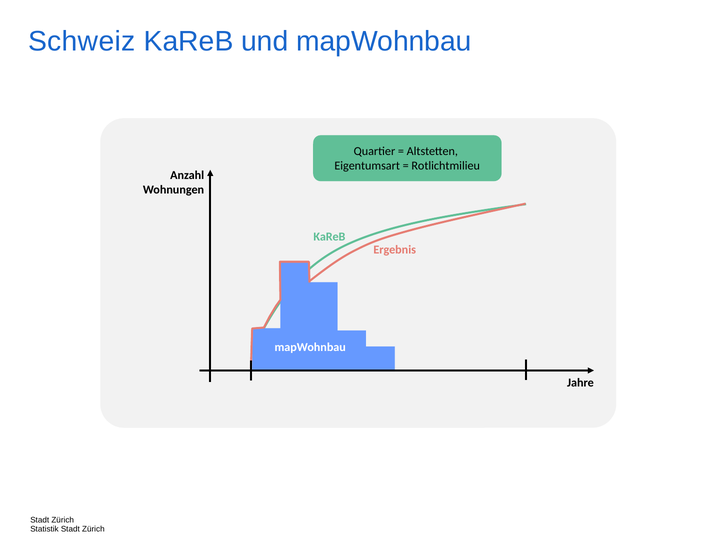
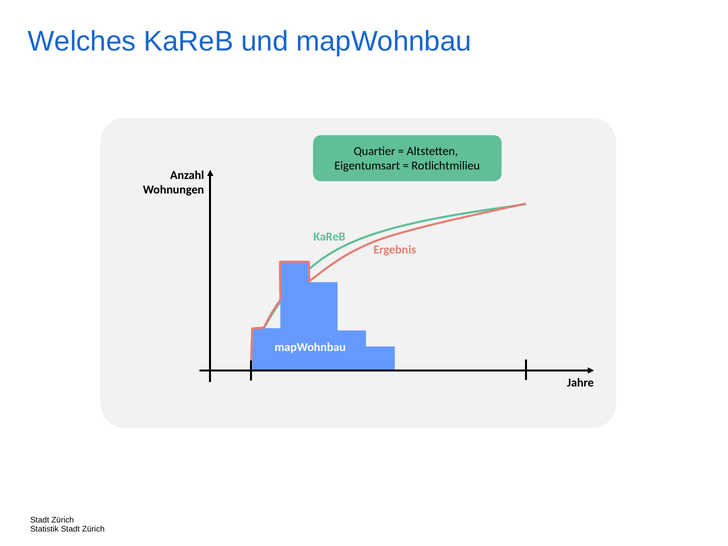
Schweiz: Schweiz -> Welches
